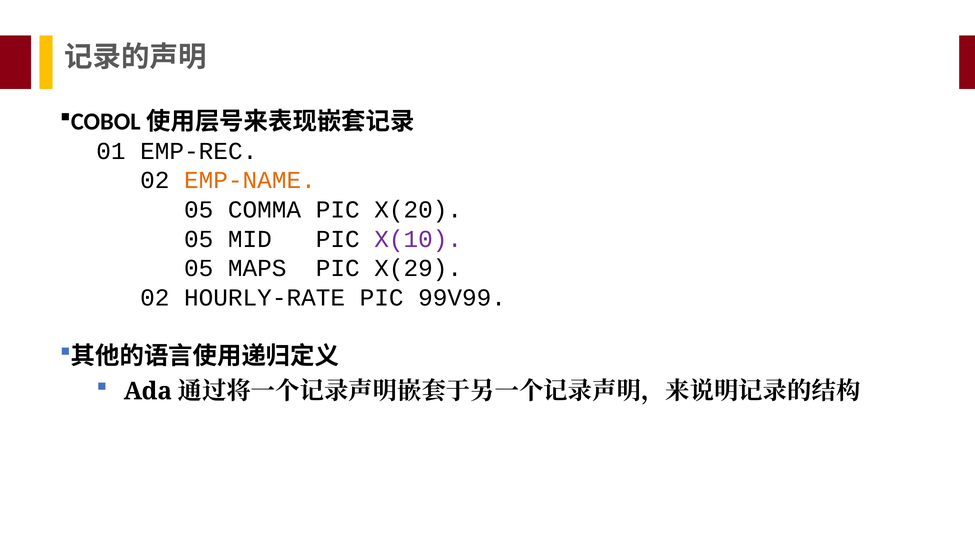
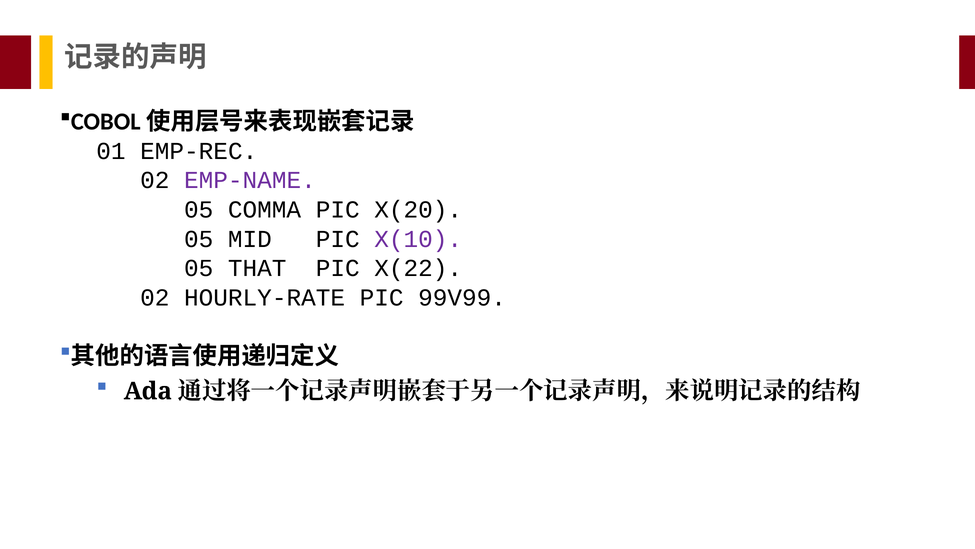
EMP-NAME colour: orange -> purple
MAPS: MAPS -> THAT
X(29: X(29 -> X(22
